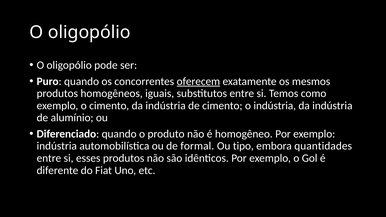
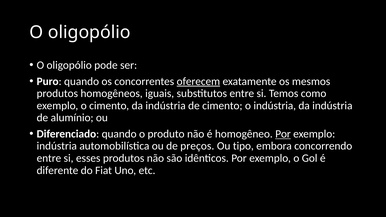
Por at (283, 134) underline: none -> present
formal: formal -> preços
quantidades: quantidades -> concorrendo
